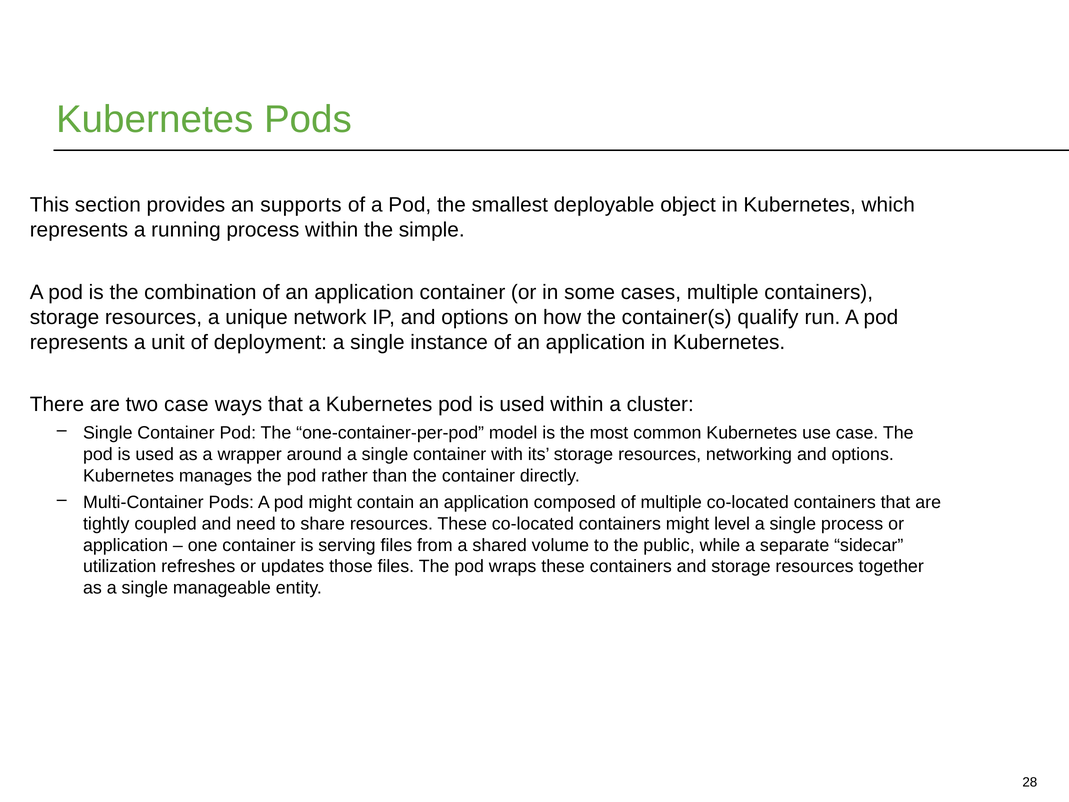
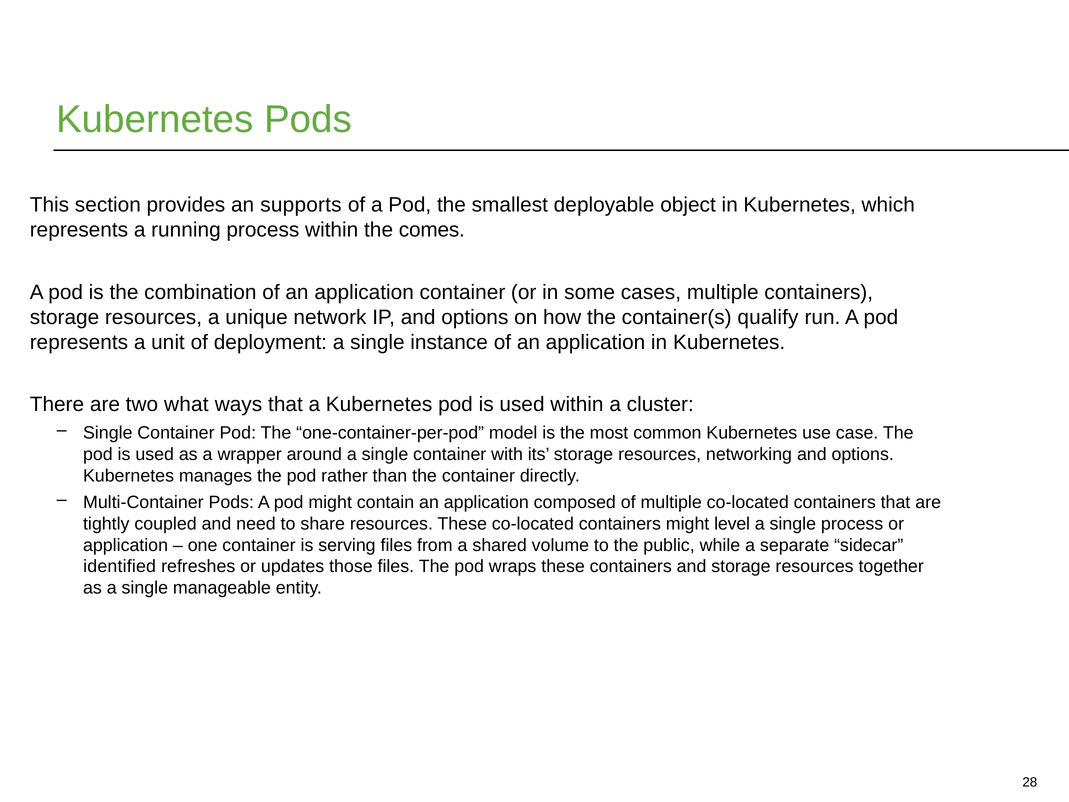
simple: simple -> comes
two case: case -> what
utilization: utilization -> identified
